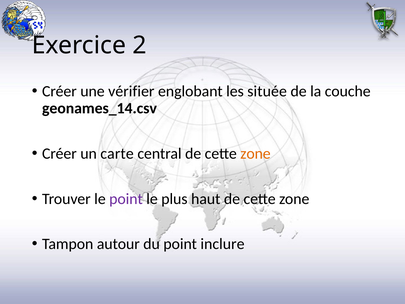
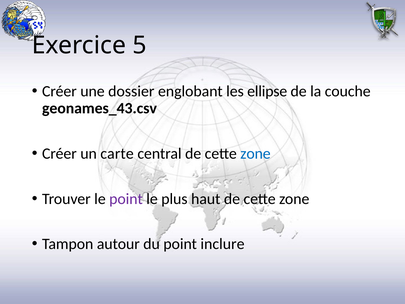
2: 2 -> 5
vérifier: vérifier -> dossier
située: située -> ellipse
geonames_14.csv: geonames_14.csv -> geonames_43.csv
zone at (255, 153) colour: orange -> blue
